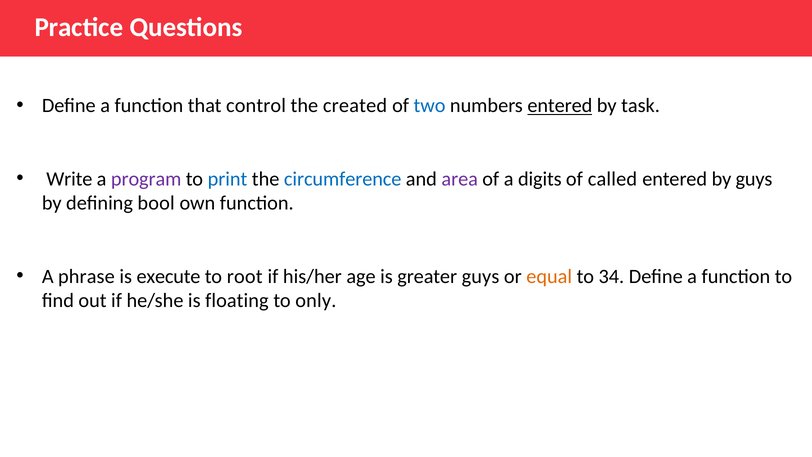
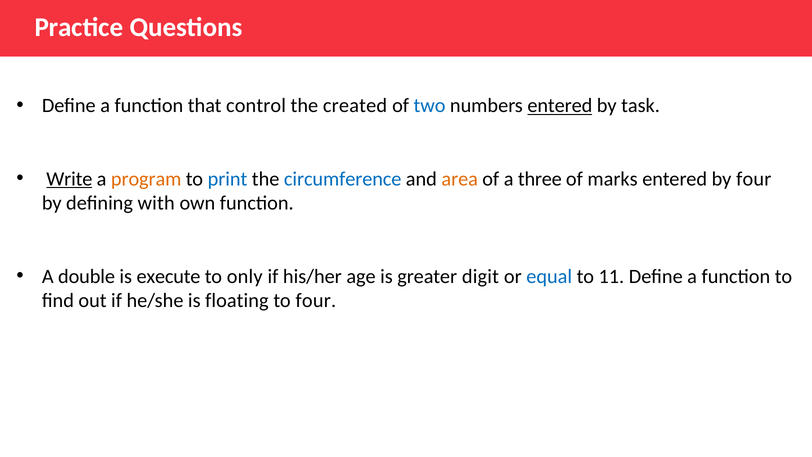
Write underline: none -> present
program colour: purple -> orange
area colour: purple -> orange
digits: digits -> three
called: called -> marks
by guys: guys -> four
bool: bool -> with
phrase: phrase -> double
root: root -> only
greater guys: guys -> digit
equal colour: orange -> blue
34: 34 -> 11
to only: only -> four
